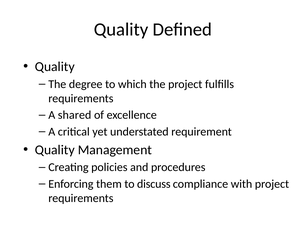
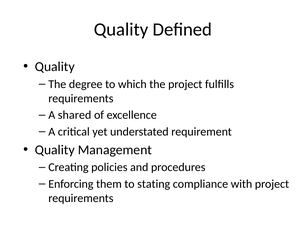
discuss: discuss -> stating
